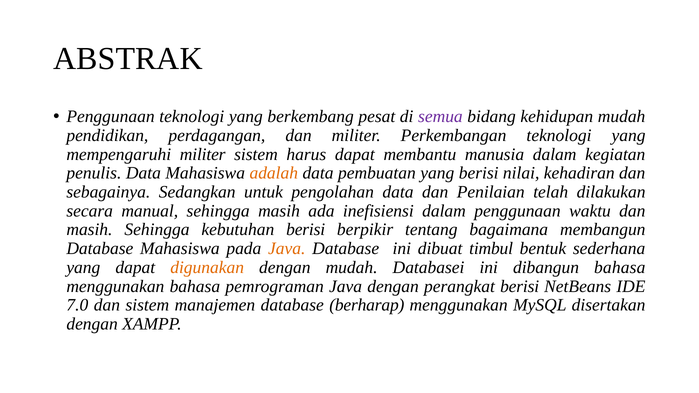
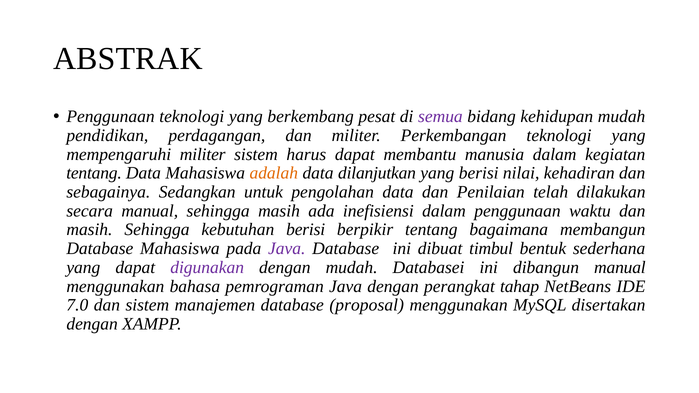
penulis at (94, 173): penulis -> tentang
pembuatan: pembuatan -> dilanjutkan
Java at (287, 249) colour: orange -> purple
digunakan colour: orange -> purple
dibangun bahasa: bahasa -> manual
perangkat berisi: berisi -> tahap
berharap: berharap -> proposal
